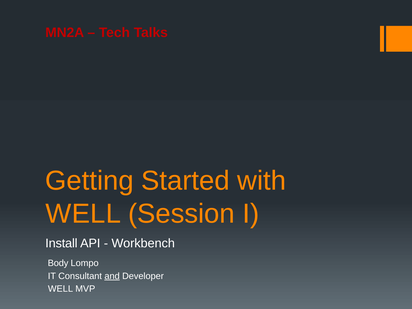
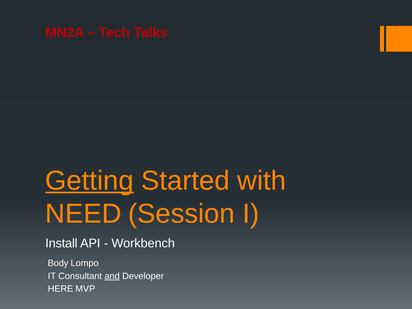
Getting underline: none -> present
WELL at (83, 214): WELL -> NEED
WELL at (61, 289): WELL -> HERE
